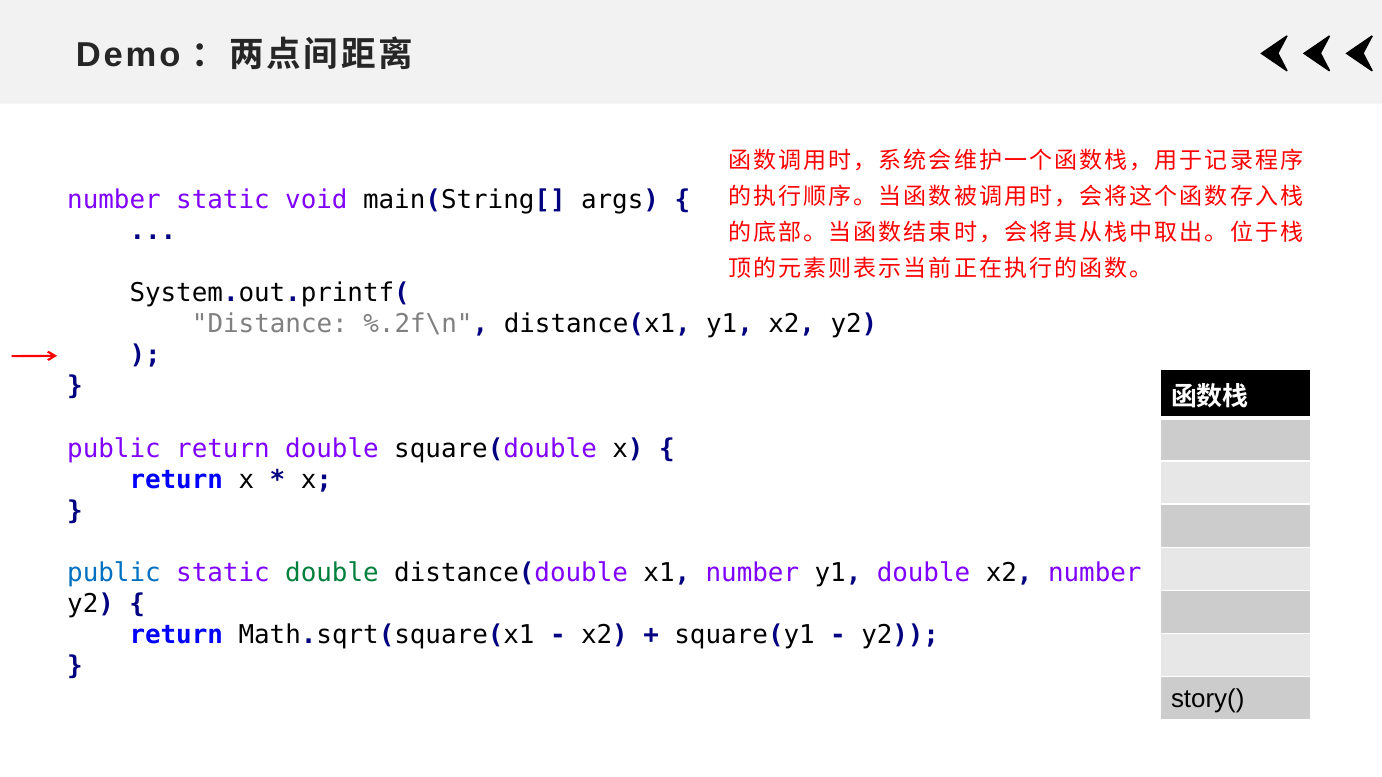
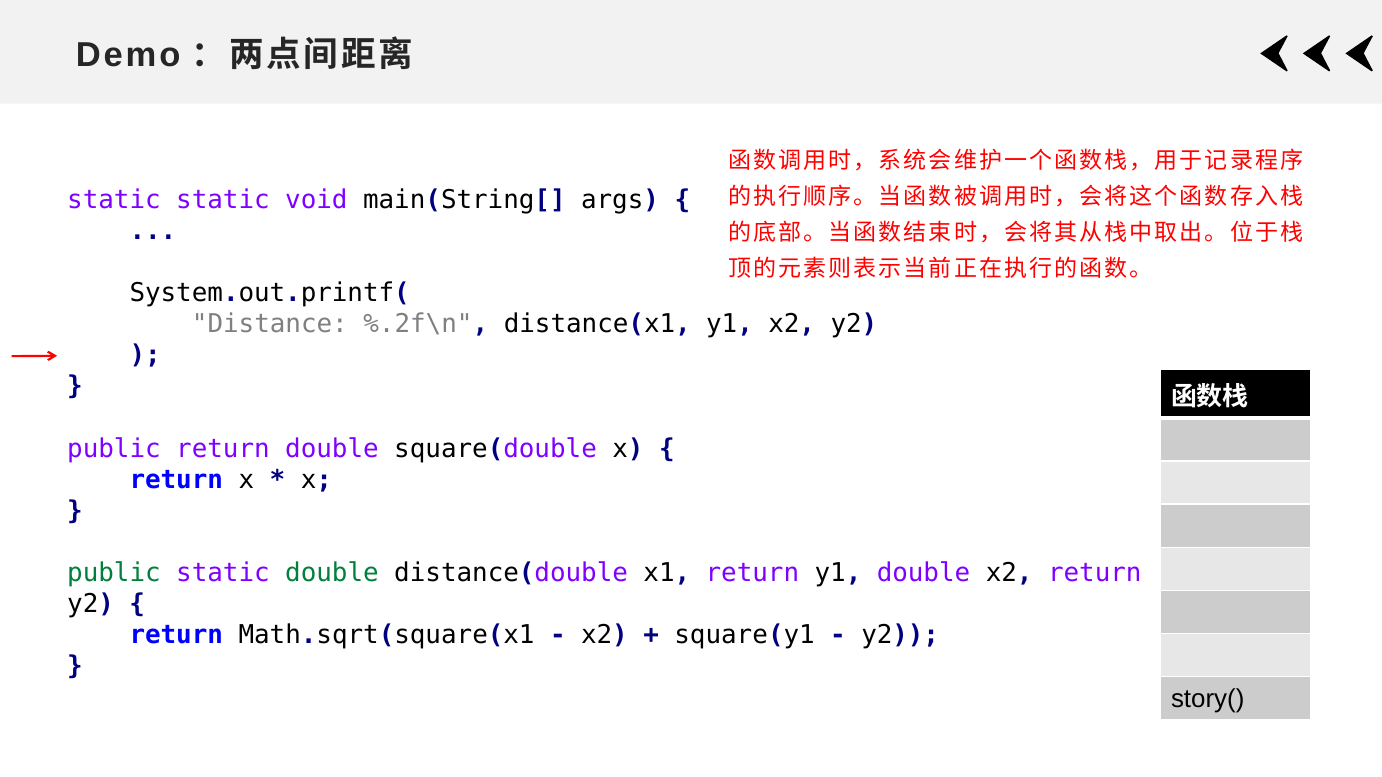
number at (114, 200): number -> static
public at (114, 573) colour: blue -> green
x1 number: number -> return
x2 number: number -> return
